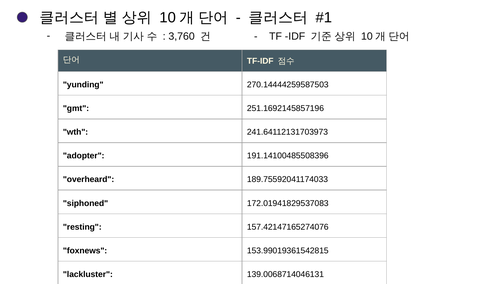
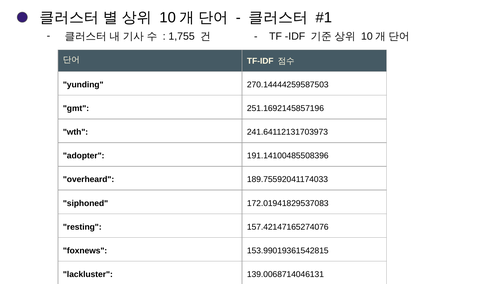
3,760: 3,760 -> 1,755
